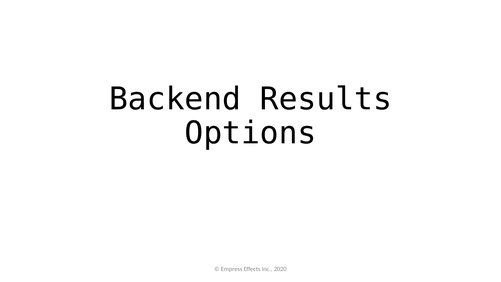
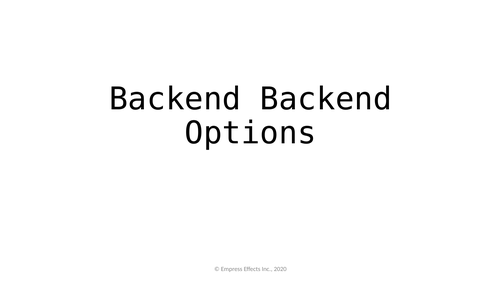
Backend Results: Results -> Backend
